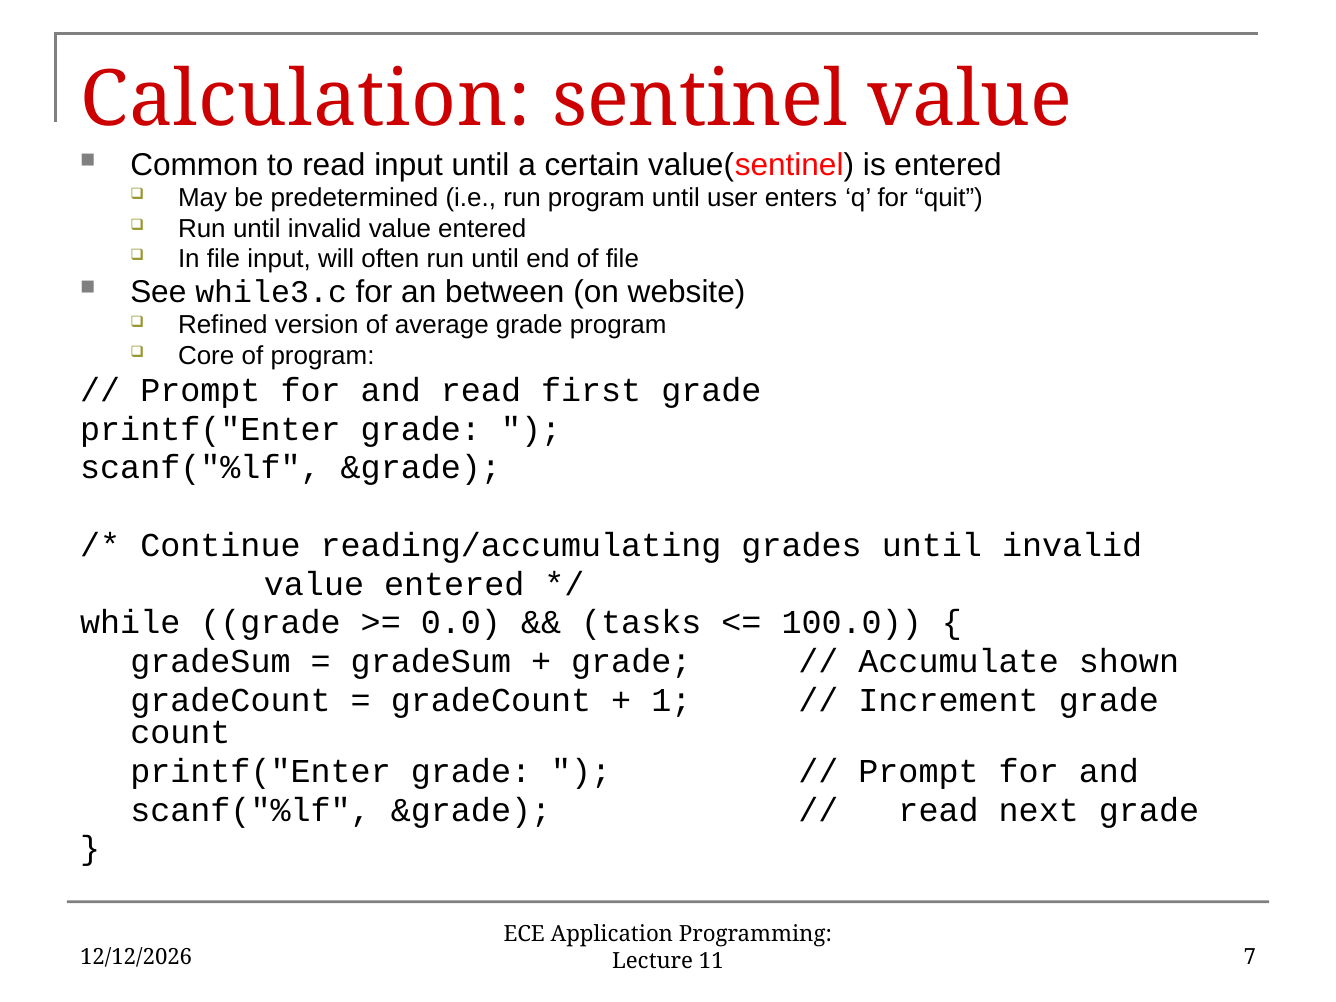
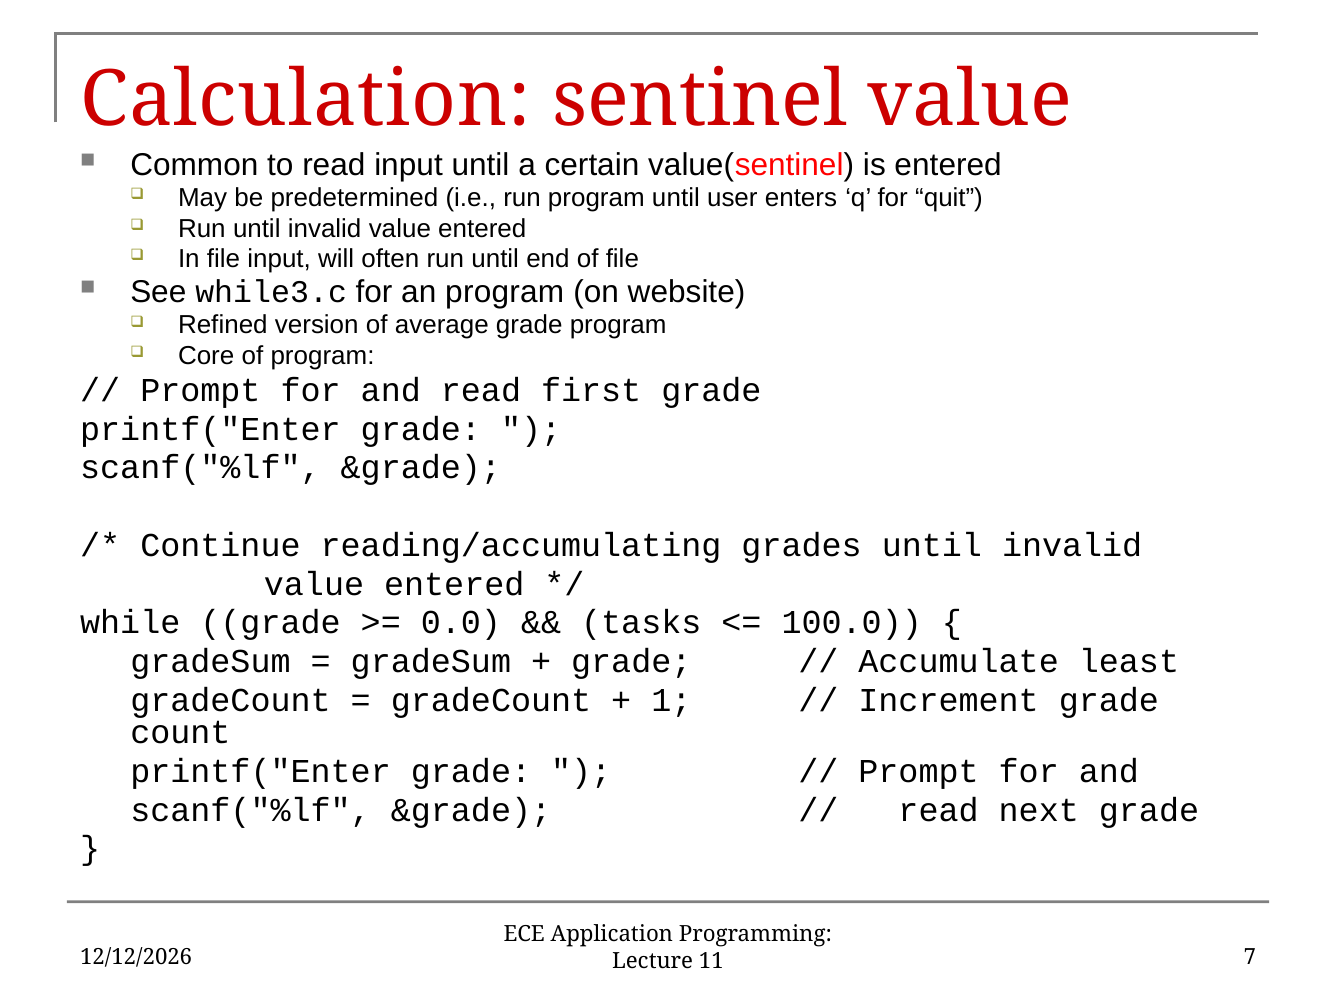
an between: between -> program
shown: shown -> least
